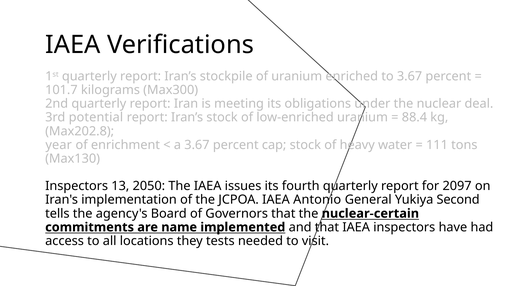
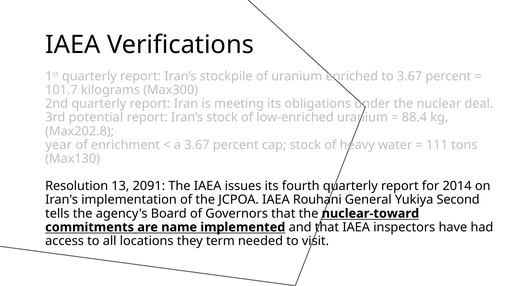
Inspectors at (77, 186): Inspectors -> Resolution
2050: 2050 -> 2091
2097: 2097 -> 2014
Antonio: Antonio -> Rouhani
nuclear-certain: nuclear-certain -> nuclear-toward
tests: tests -> term
